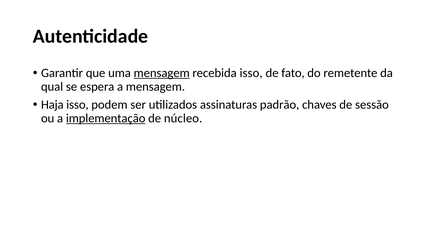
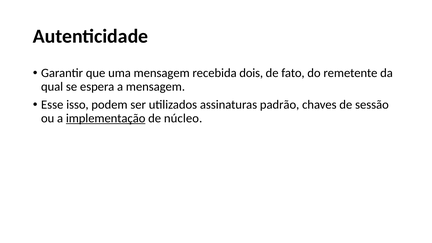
mensagem at (162, 73) underline: present -> none
recebida isso: isso -> dois
Haja: Haja -> Esse
